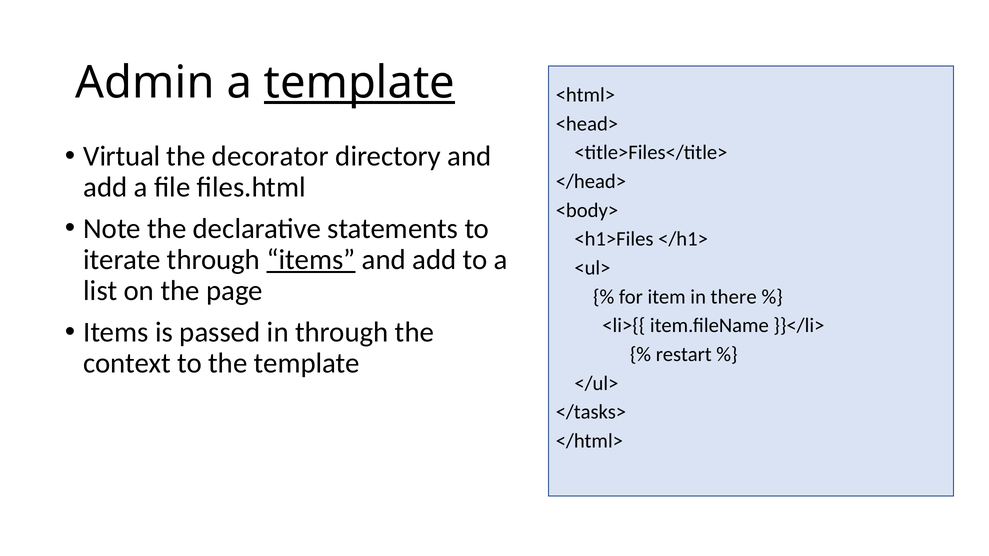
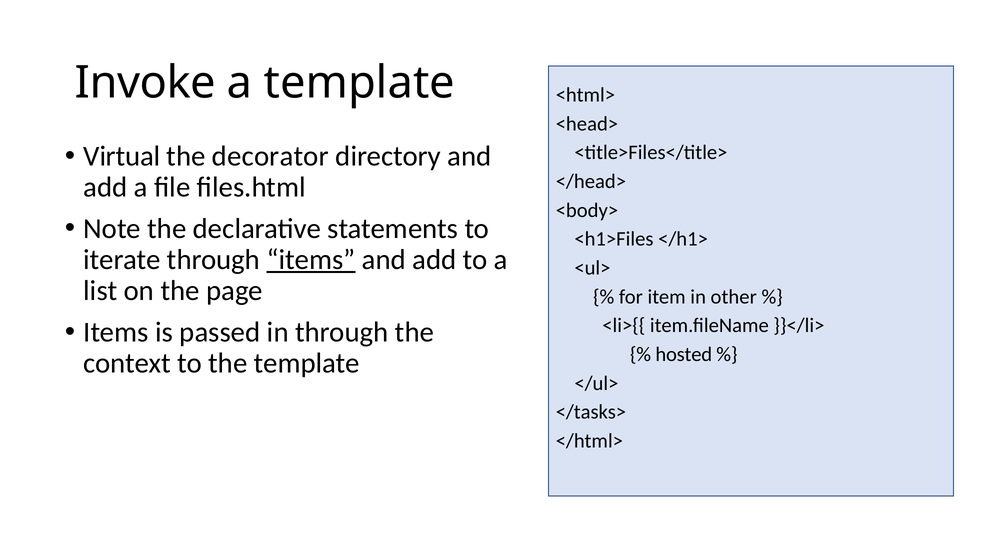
Admin: Admin -> Invoke
template at (359, 83) underline: present -> none
there: there -> other
restart: restart -> hosted
